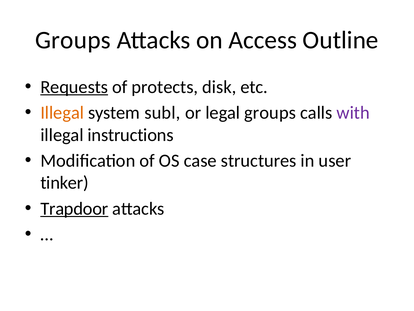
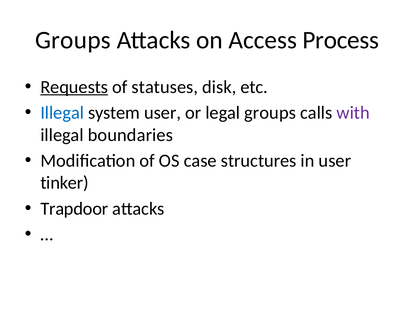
Outline: Outline -> Process
protects: protects -> statuses
Illegal at (62, 113) colour: orange -> blue
system subl: subl -> user
instructions: instructions -> boundaries
Trapdoor underline: present -> none
